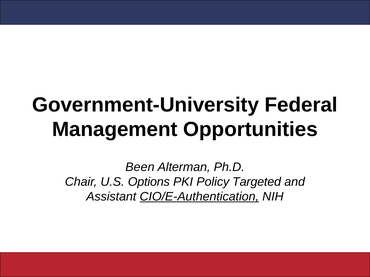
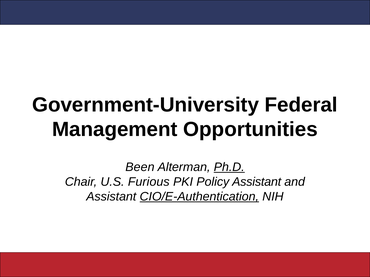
Ph.D underline: none -> present
Options: Options -> Furious
Policy Targeted: Targeted -> Assistant
